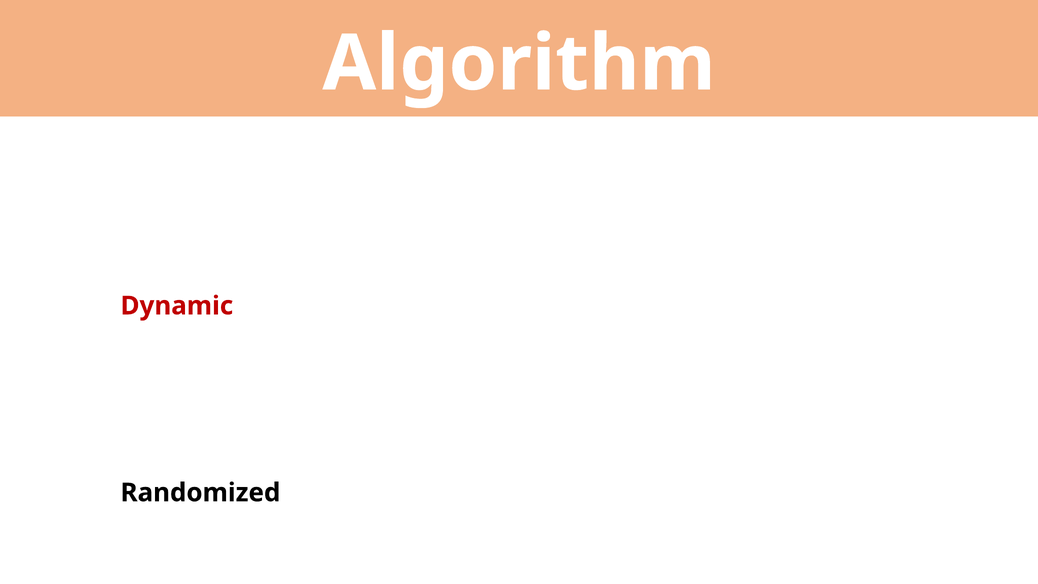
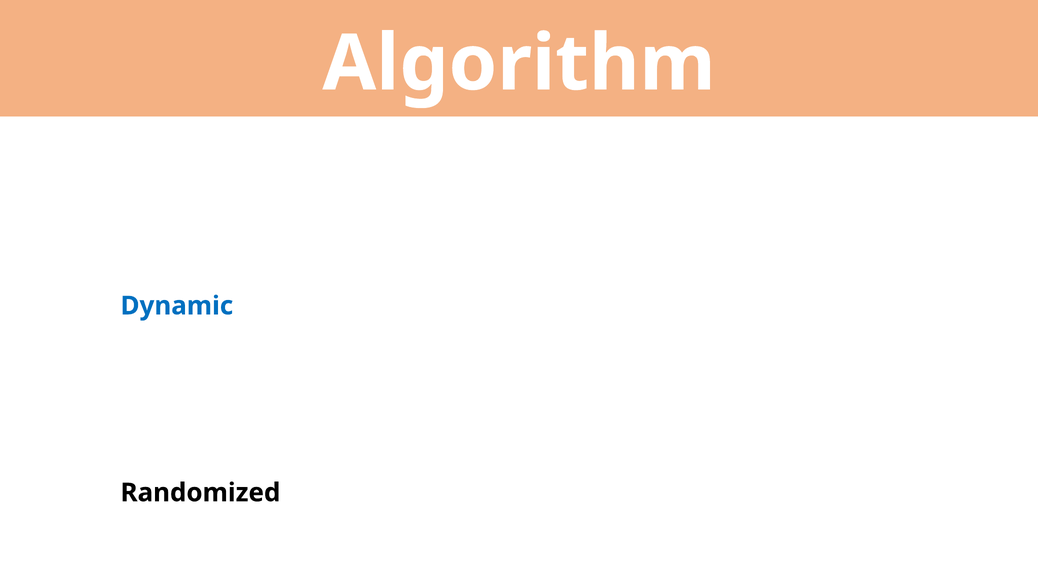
Dynamic colour: red -> blue
